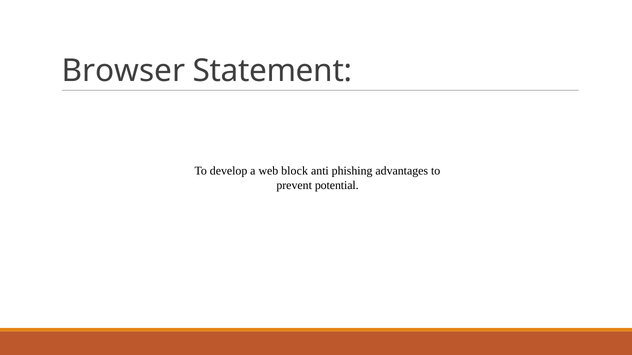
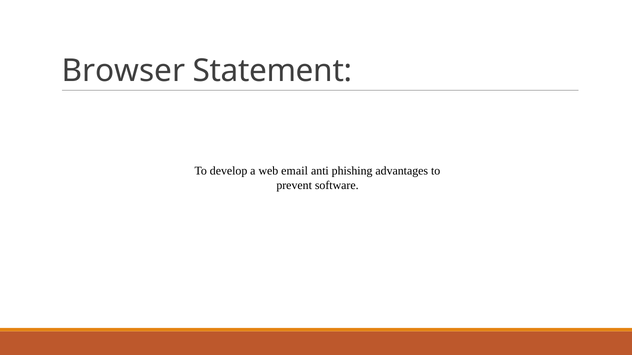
block: block -> email
potential: potential -> software
